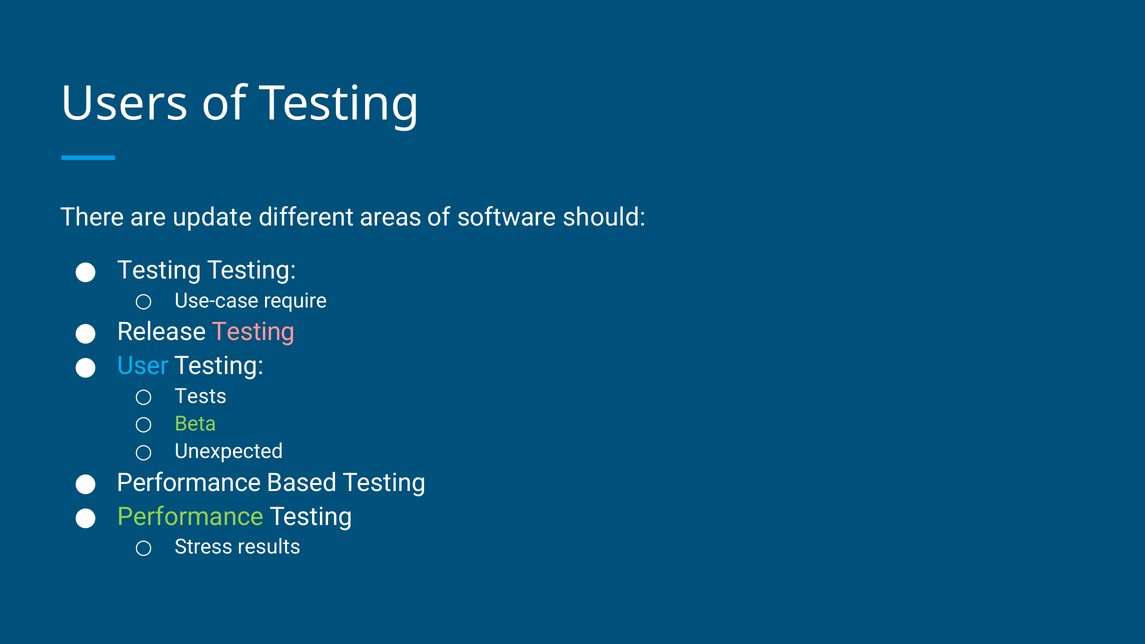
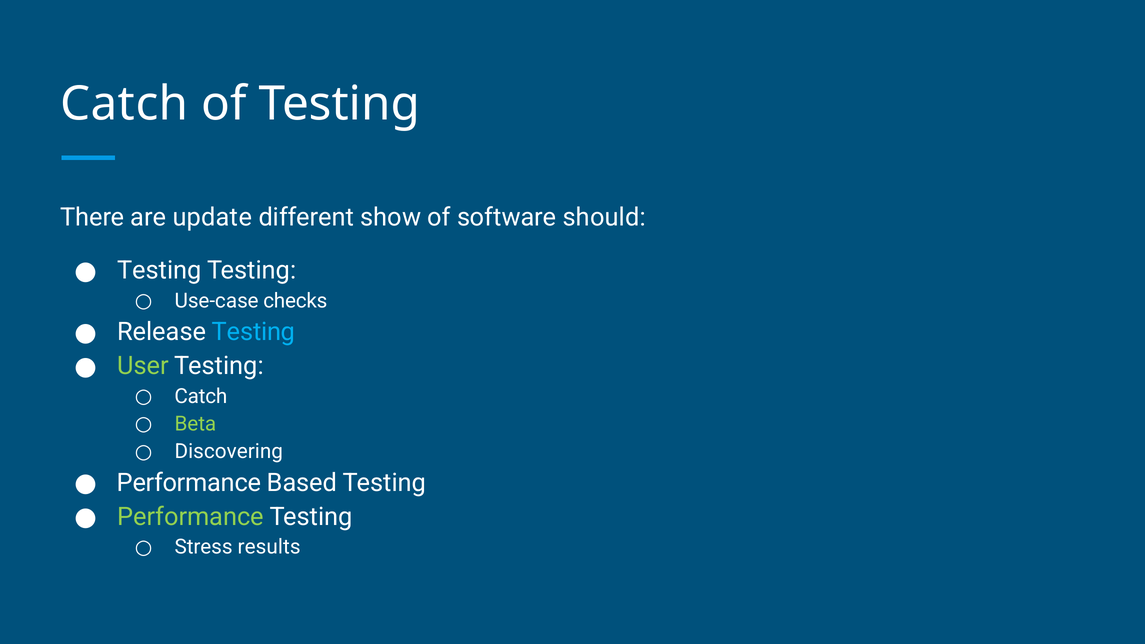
Users at (124, 104): Users -> Catch
areas: areas -> show
require: require -> checks
Testing at (254, 332) colour: pink -> light blue
User colour: light blue -> light green
Tests at (201, 396): Tests -> Catch
Unexpected: Unexpected -> Discovering
